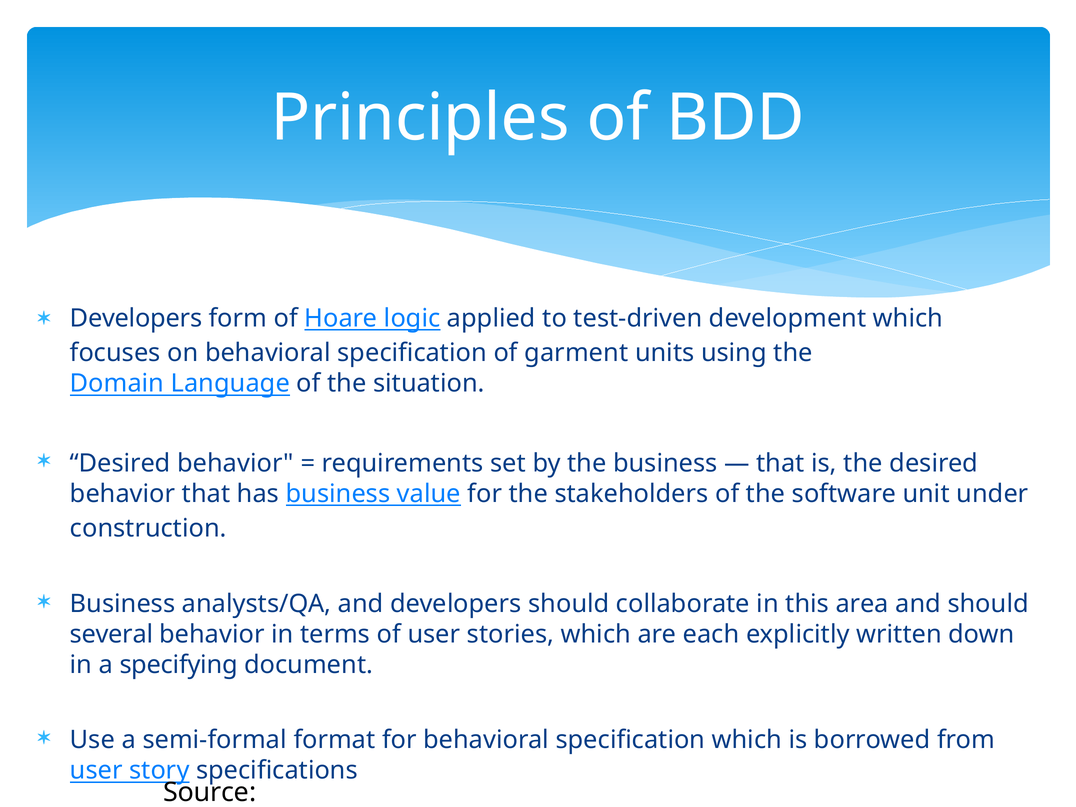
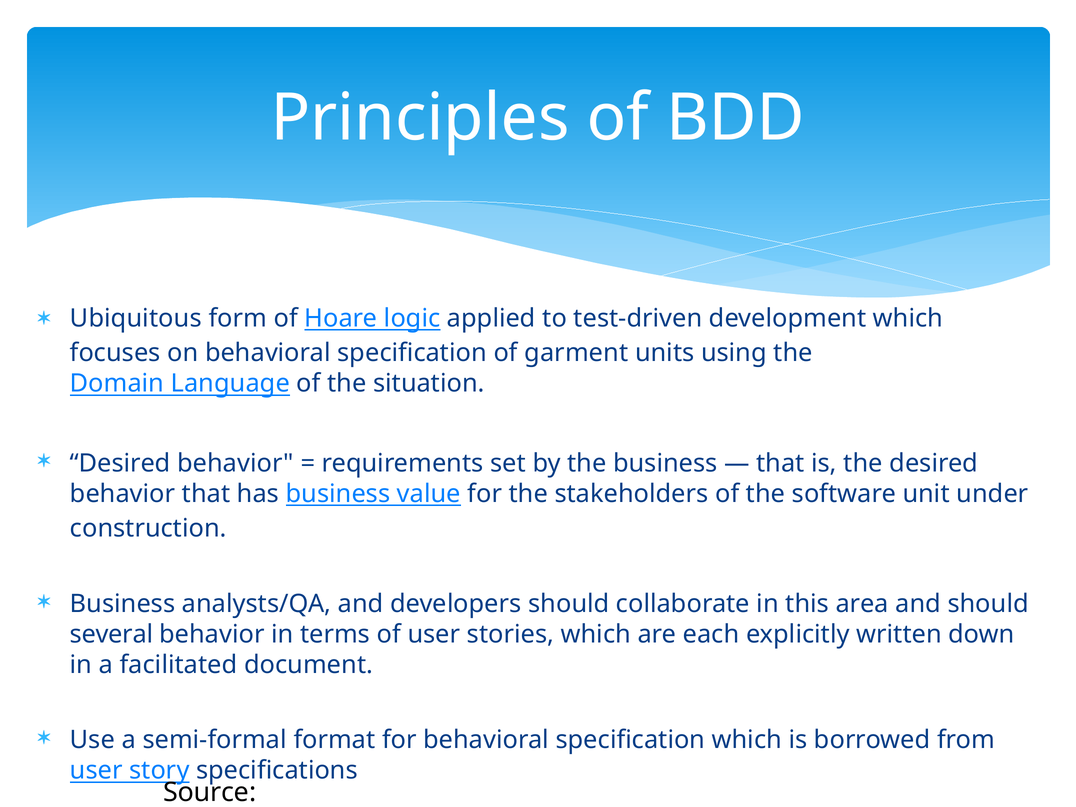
Developers at (136, 318): Developers -> Ubiquitous
specifying: specifying -> facilitated
